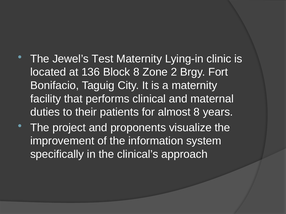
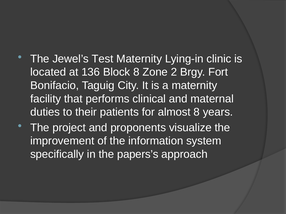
clinical’s: clinical’s -> papers’s
